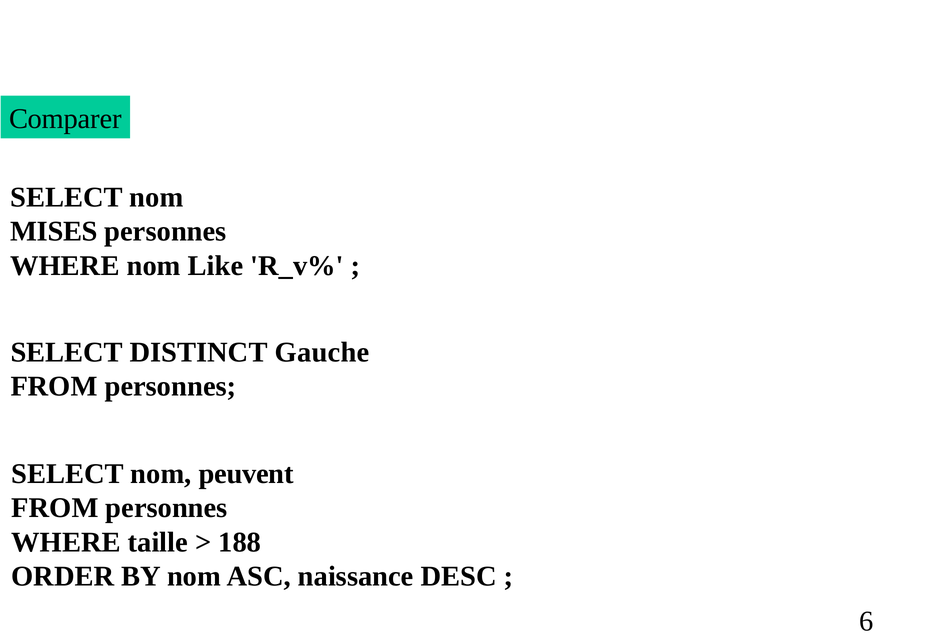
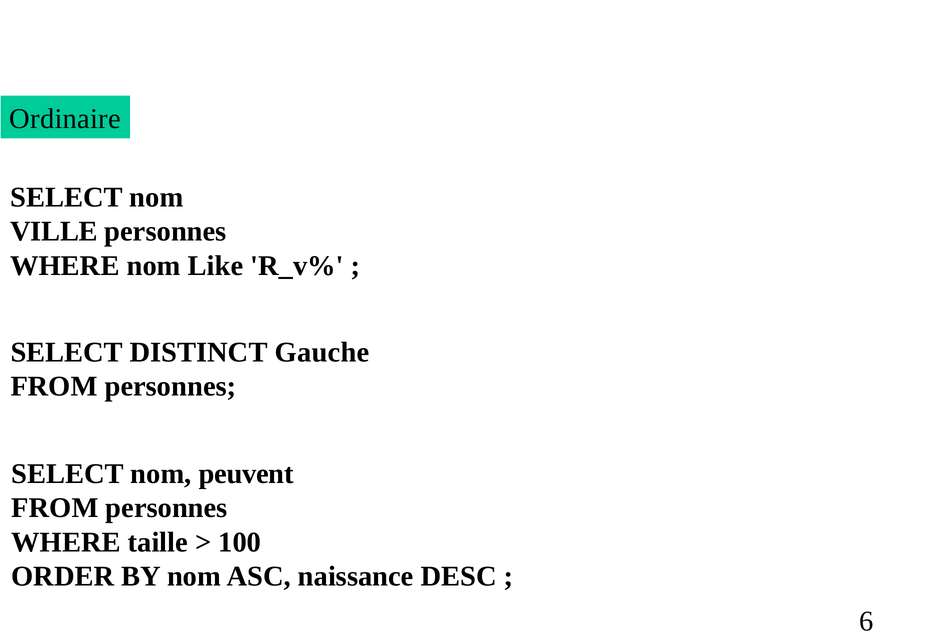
Comparer: Comparer -> Ordinaire
MISES: MISES -> VILLE
188: 188 -> 100
